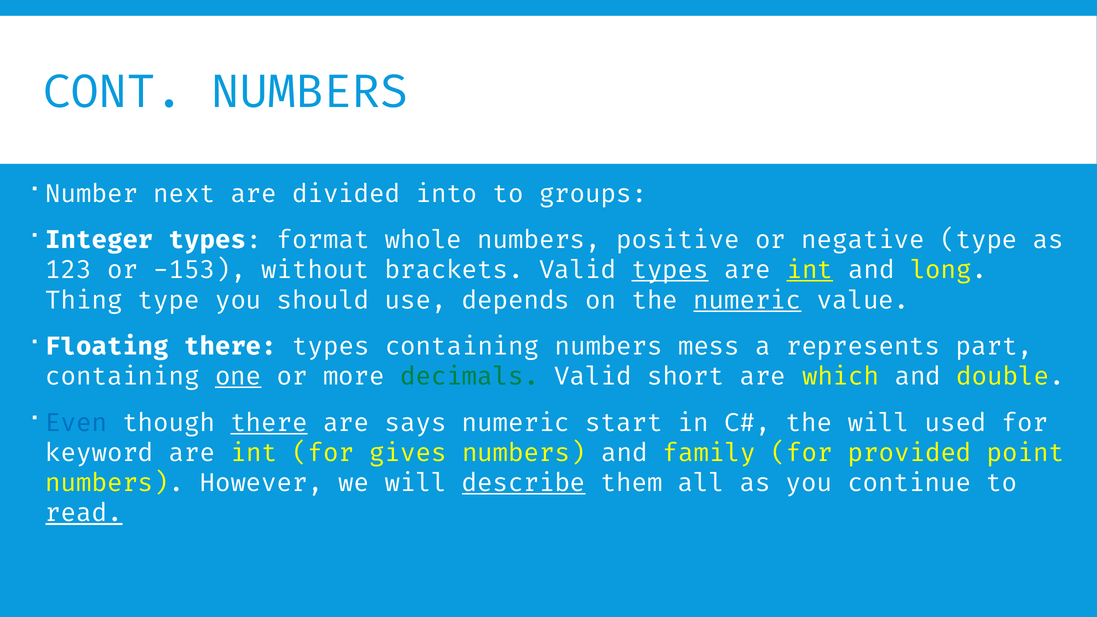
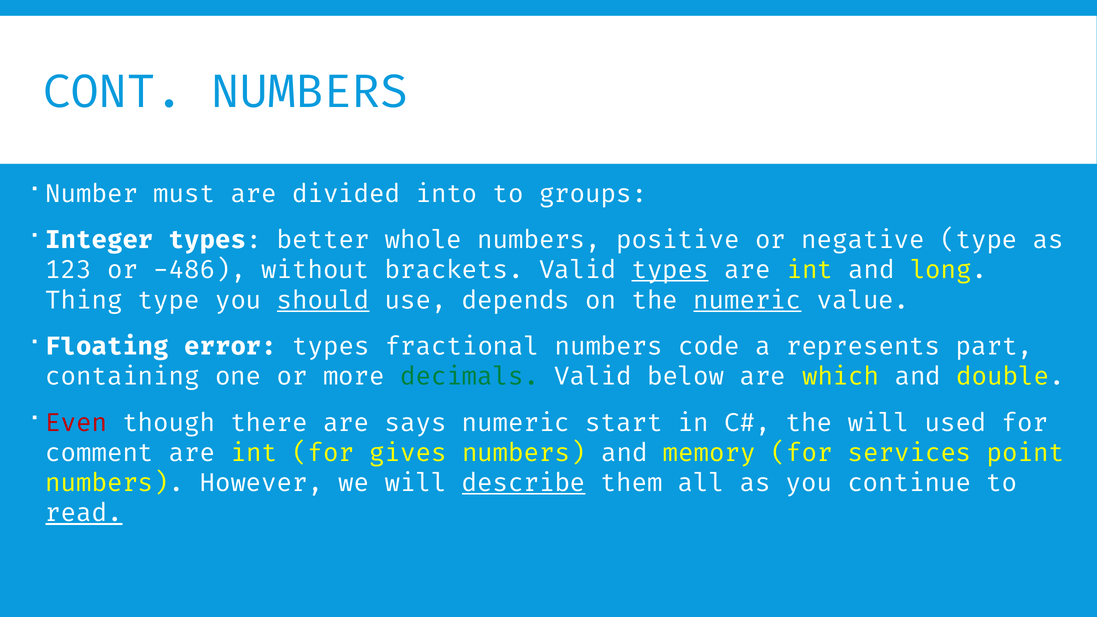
next: next -> must
format: format -> better
-153: -153 -> -486
int at (810, 270) underline: present -> none
should underline: none -> present
Floating there: there -> error
types containing: containing -> fractional
mess: mess -> code
one underline: present -> none
short: short -> below
Even colour: blue -> red
there at (269, 423) underline: present -> none
keyword: keyword -> comment
family: family -> memory
provided: provided -> services
